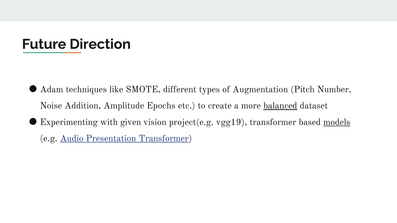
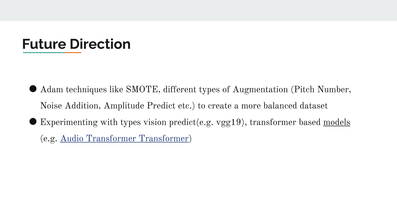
Epochs: Epochs -> Predict
balanced underline: present -> none
with given: given -> types
project(e.g: project(e.g -> predict(e.g
Audio Presentation: Presentation -> Transformer
